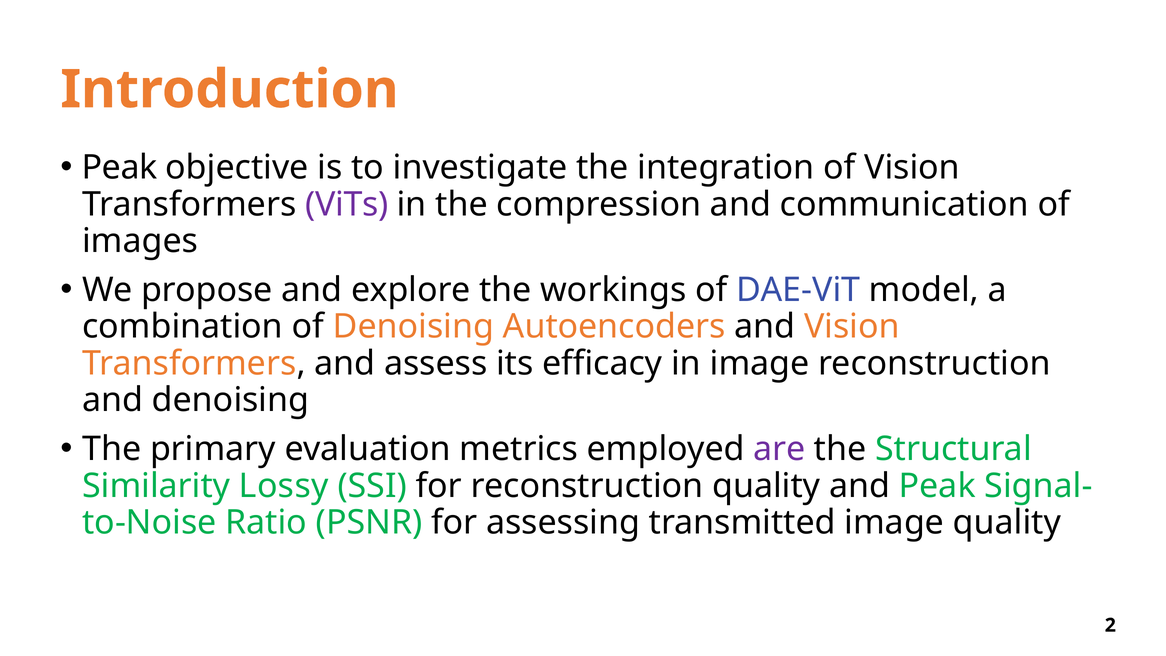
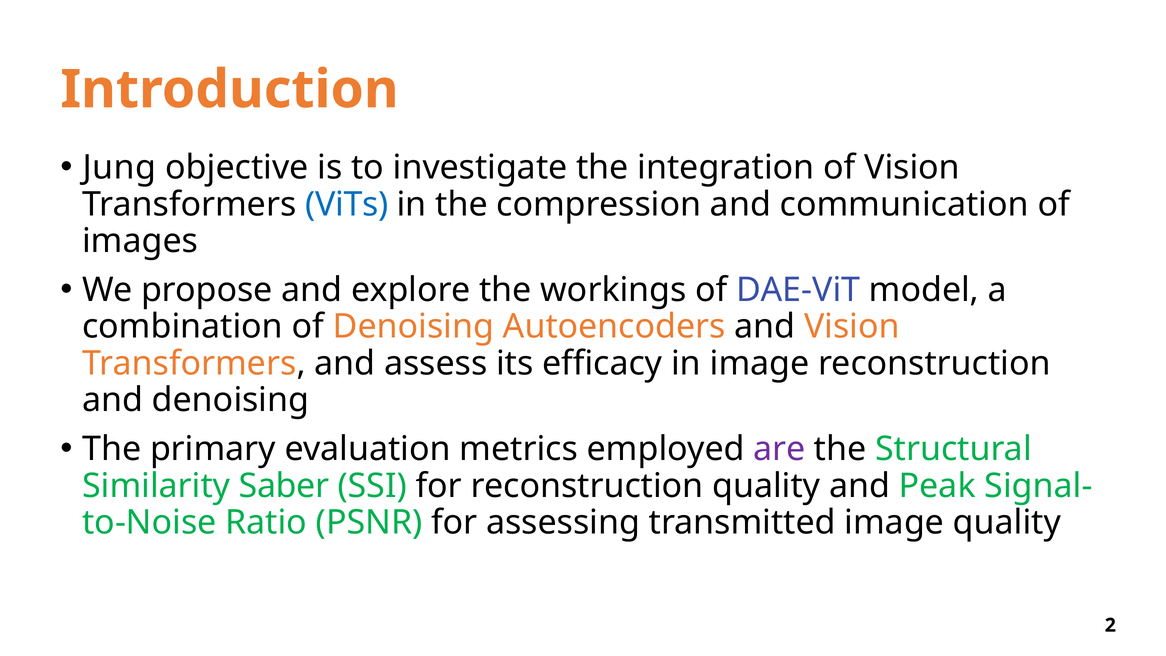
Peak at (120, 168): Peak -> Jung
ViTs colour: purple -> blue
Lossy: Lossy -> Saber
